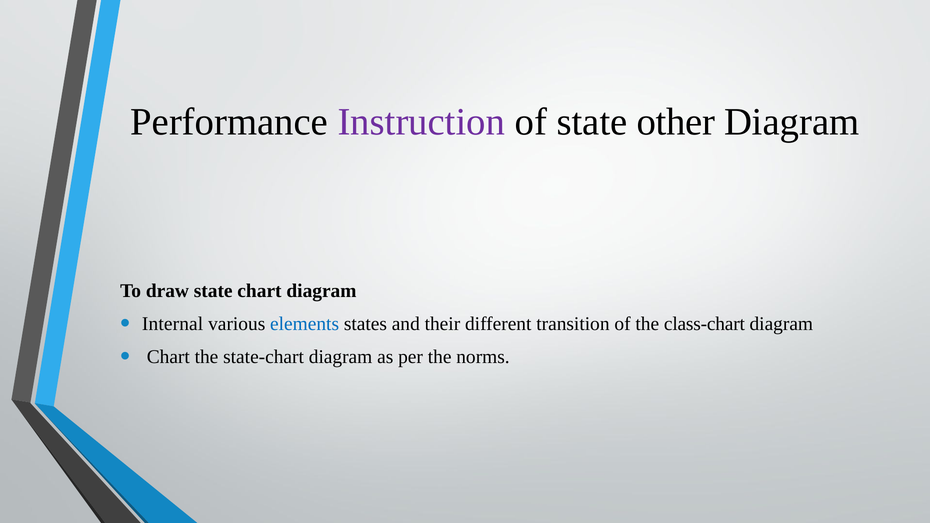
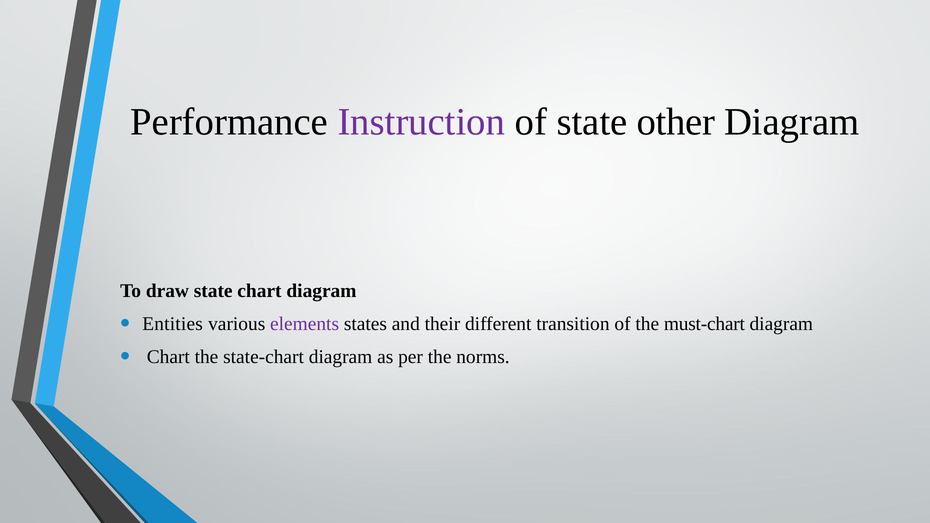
Internal: Internal -> Entities
elements colour: blue -> purple
class-chart: class-chart -> must-chart
